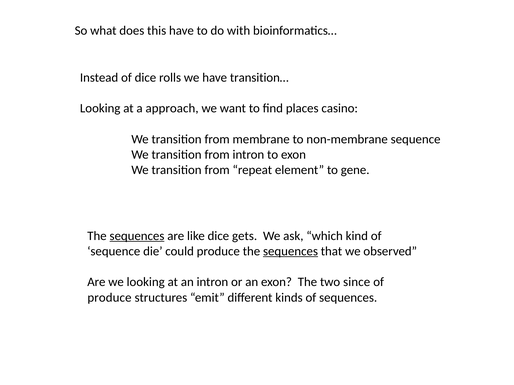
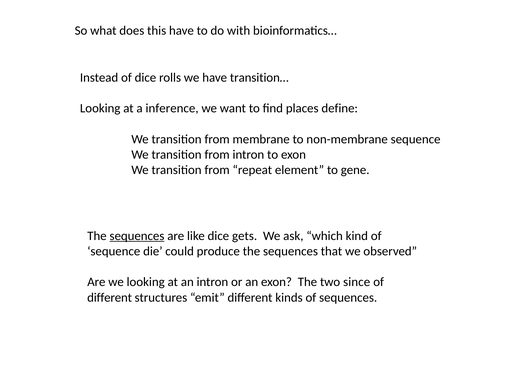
approach: approach -> inference
casino: casino -> define
sequences at (290, 252) underline: present -> none
produce at (109, 298): produce -> different
